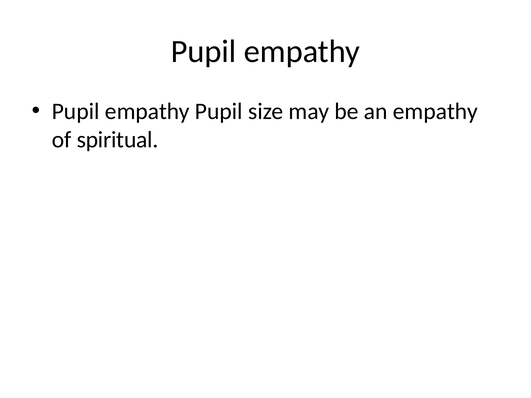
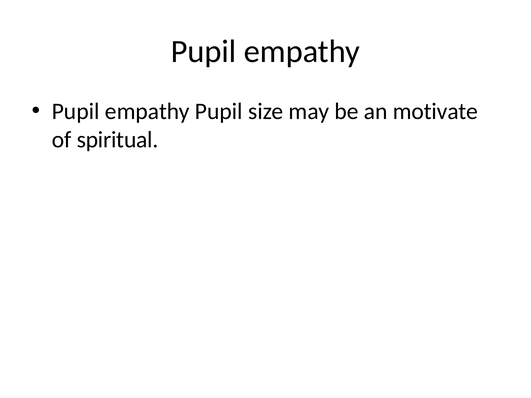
an empathy: empathy -> motivate
